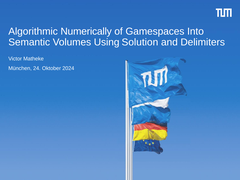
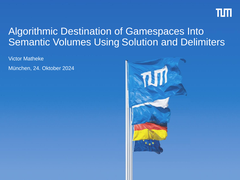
Numerically: Numerically -> Destination
